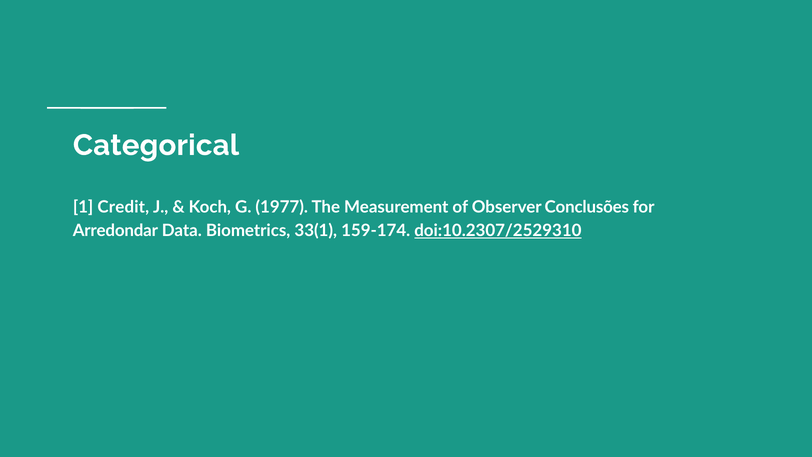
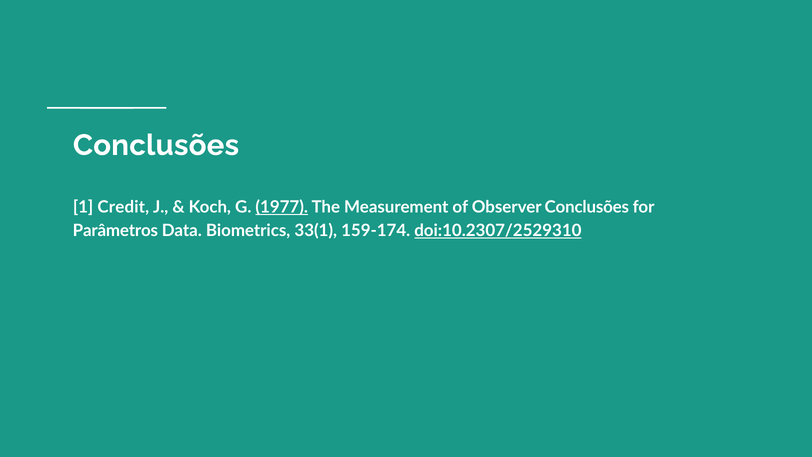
Categorical at (156, 145): Categorical -> Conclusões
1977 underline: none -> present
Arredondar: Arredondar -> Parâmetros
